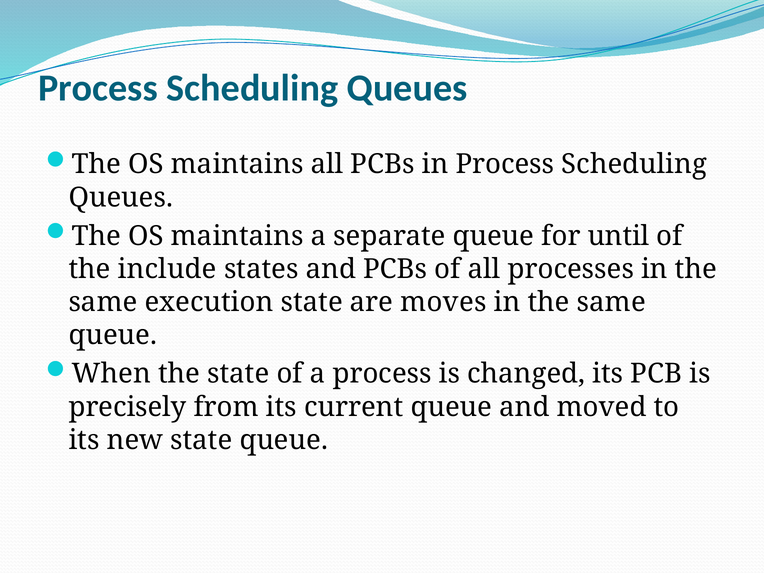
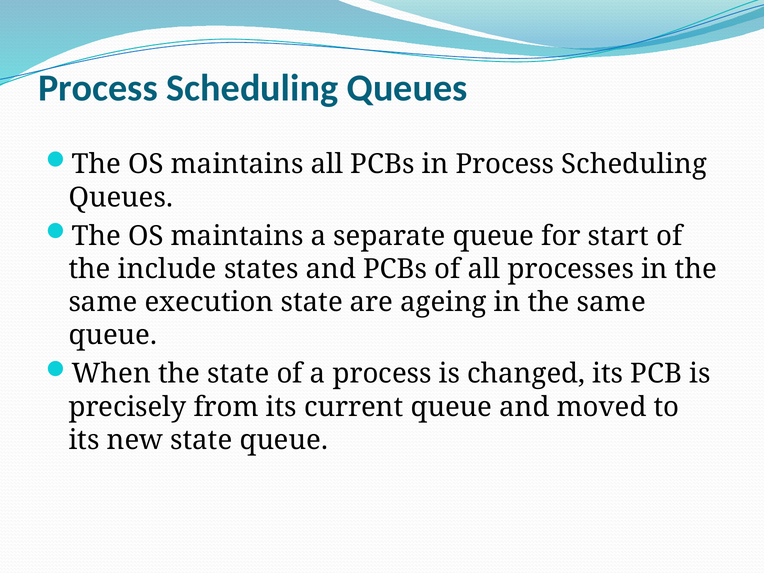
until: until -> start
moves: moves -> ageing
